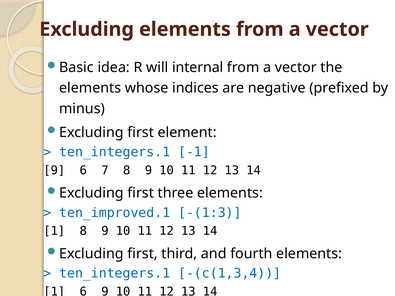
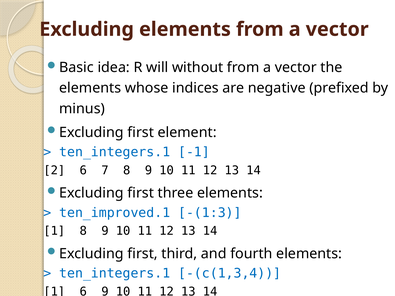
internal: internal -> without
9 at (54, 171): 9 -> 2
